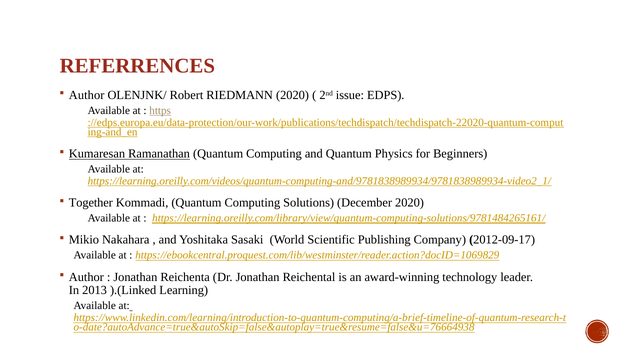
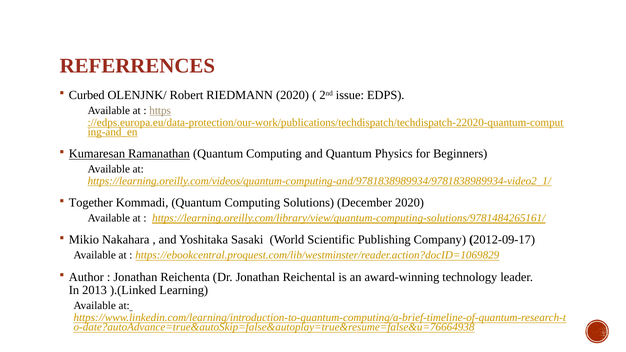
Author at (87, 95): Author -> Curbed
